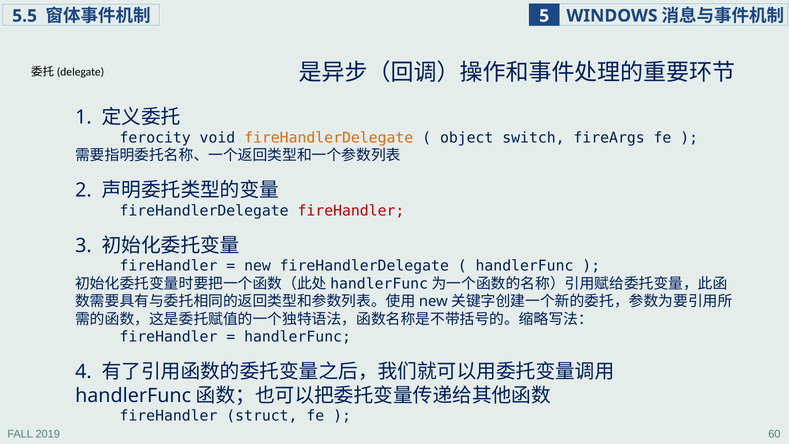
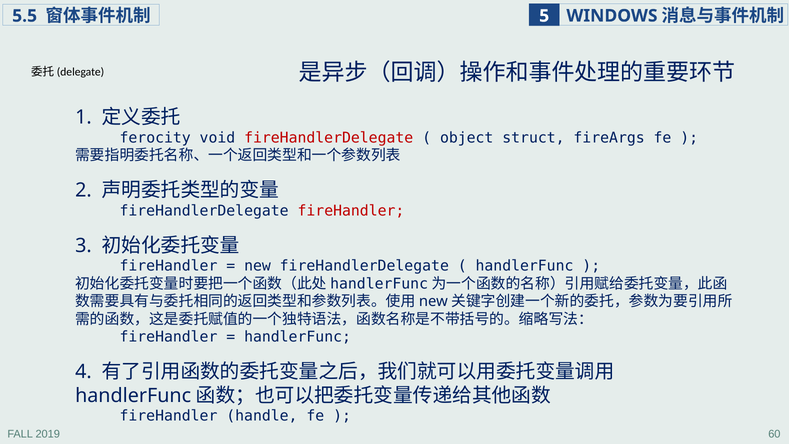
fireHandlerDelegate at (329, 138) colour: orange -> red
switch: switch -> struct
struct: struct -> handle
